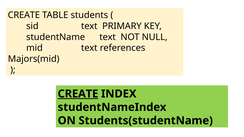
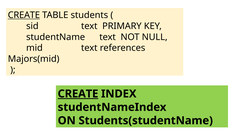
CREATE at (24, 15) underline: none -> present
